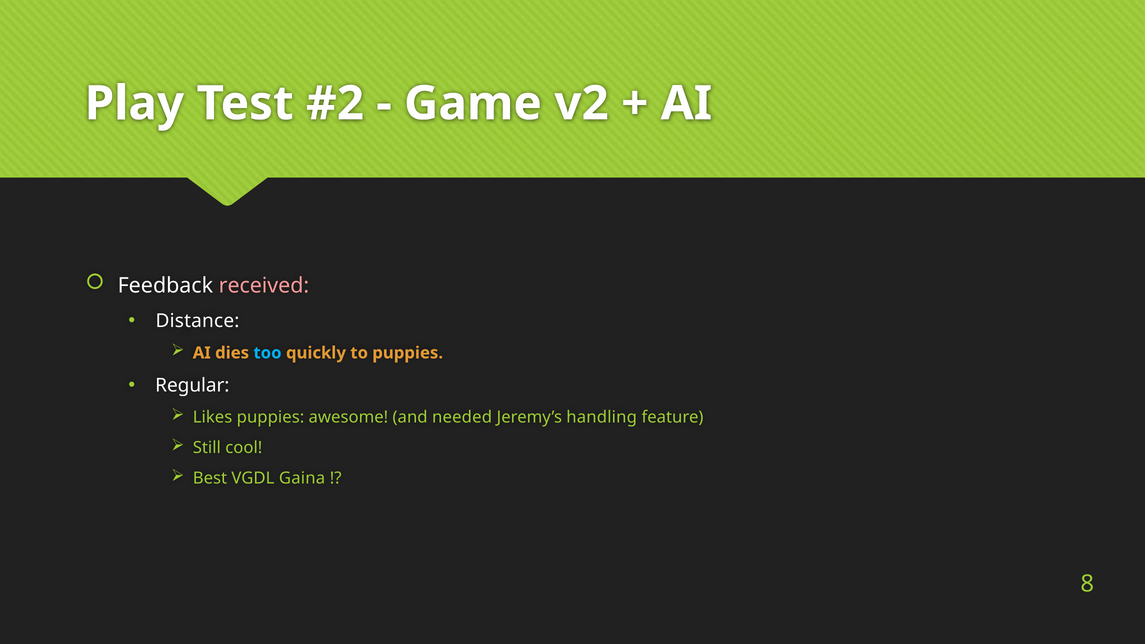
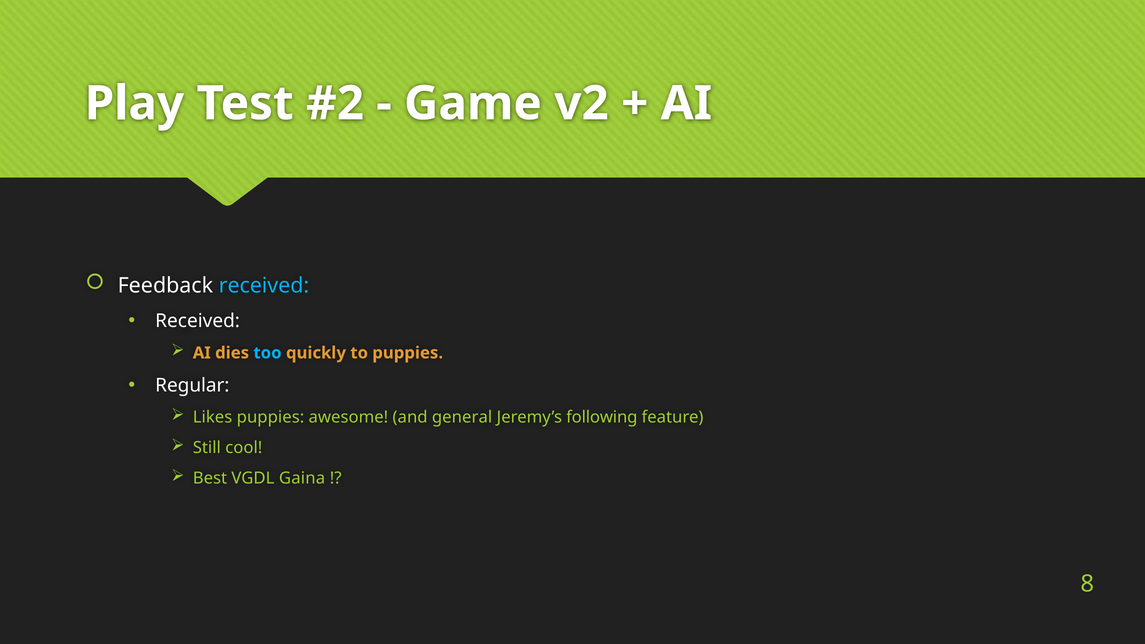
received at (264, 286) colour: pink -> light blue
Distance at (198, 321): Distance -> Received
needed: needed -> general
handling: handling -> following
